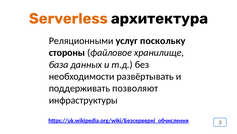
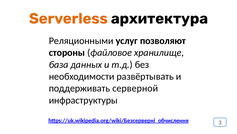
поскольку: поскольку -> позволяют
позволяют: позволяют -> серверной
